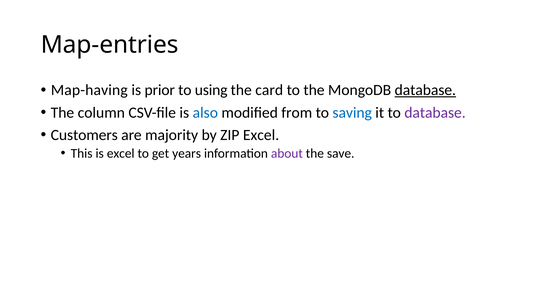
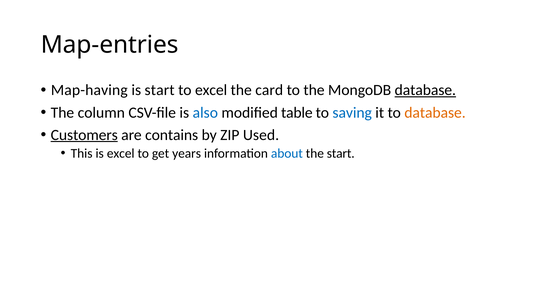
is prior: prior -> start
to using: using -> excel
from: from -> table
database at (435, 113) colour: purple -> orange
Customers underline: none -> present
majority: majority -> contains
ZIP Excel: Excel -> Used
about colour: purple -> blue
the save: save -> start
